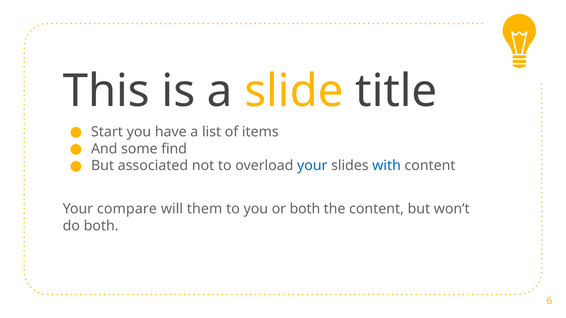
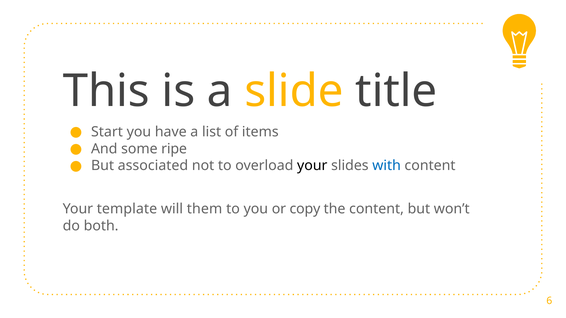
find: find -> ripe
your at (312, 166) colour: blue -> black
compare: compare -> template
or both: both -> copy
